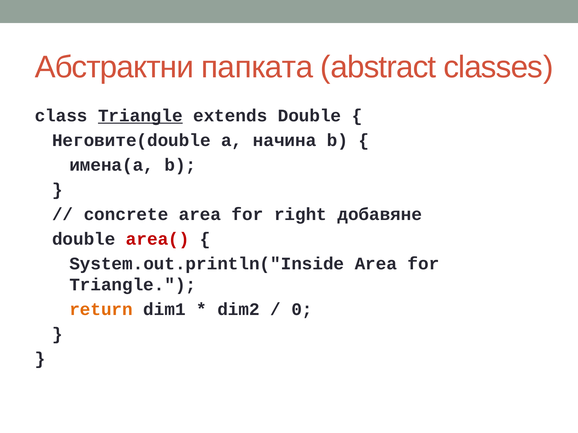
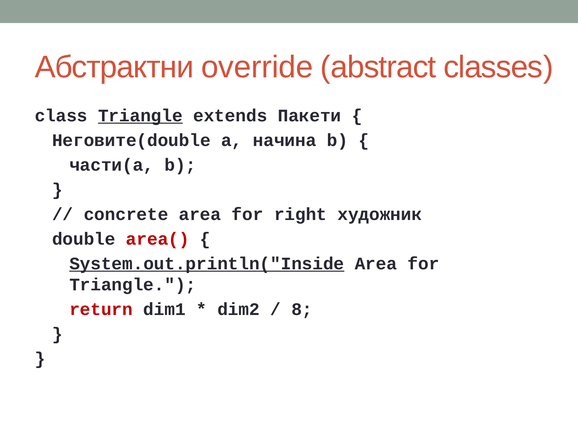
папката: папката -> override
extends Double: Double -> Пакети
имена(a: имена(a -> части(a
добавяне: добавяне -> художник
System.out.println("Inside underline: none -> present
return colour: orange -> red
0: 0 -> 8
